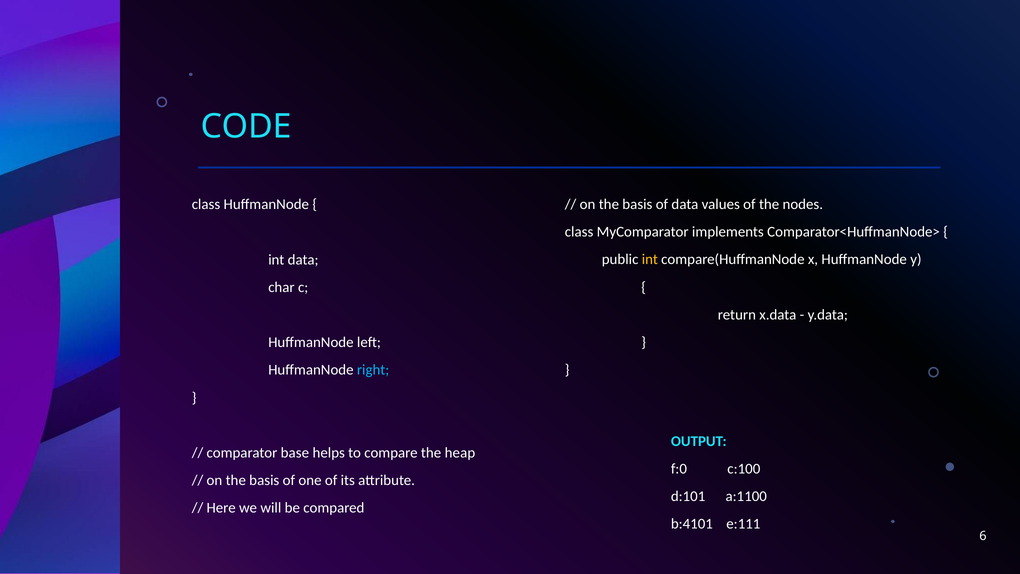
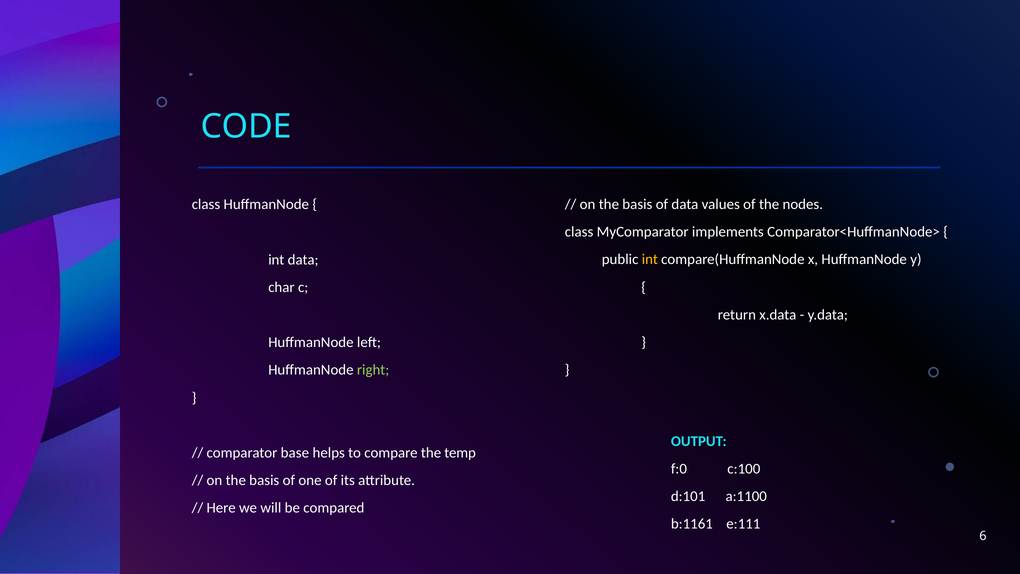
right colour: light blue -> light green
heap: heap -> temp
b:4101: b:4101 -> b:1161
